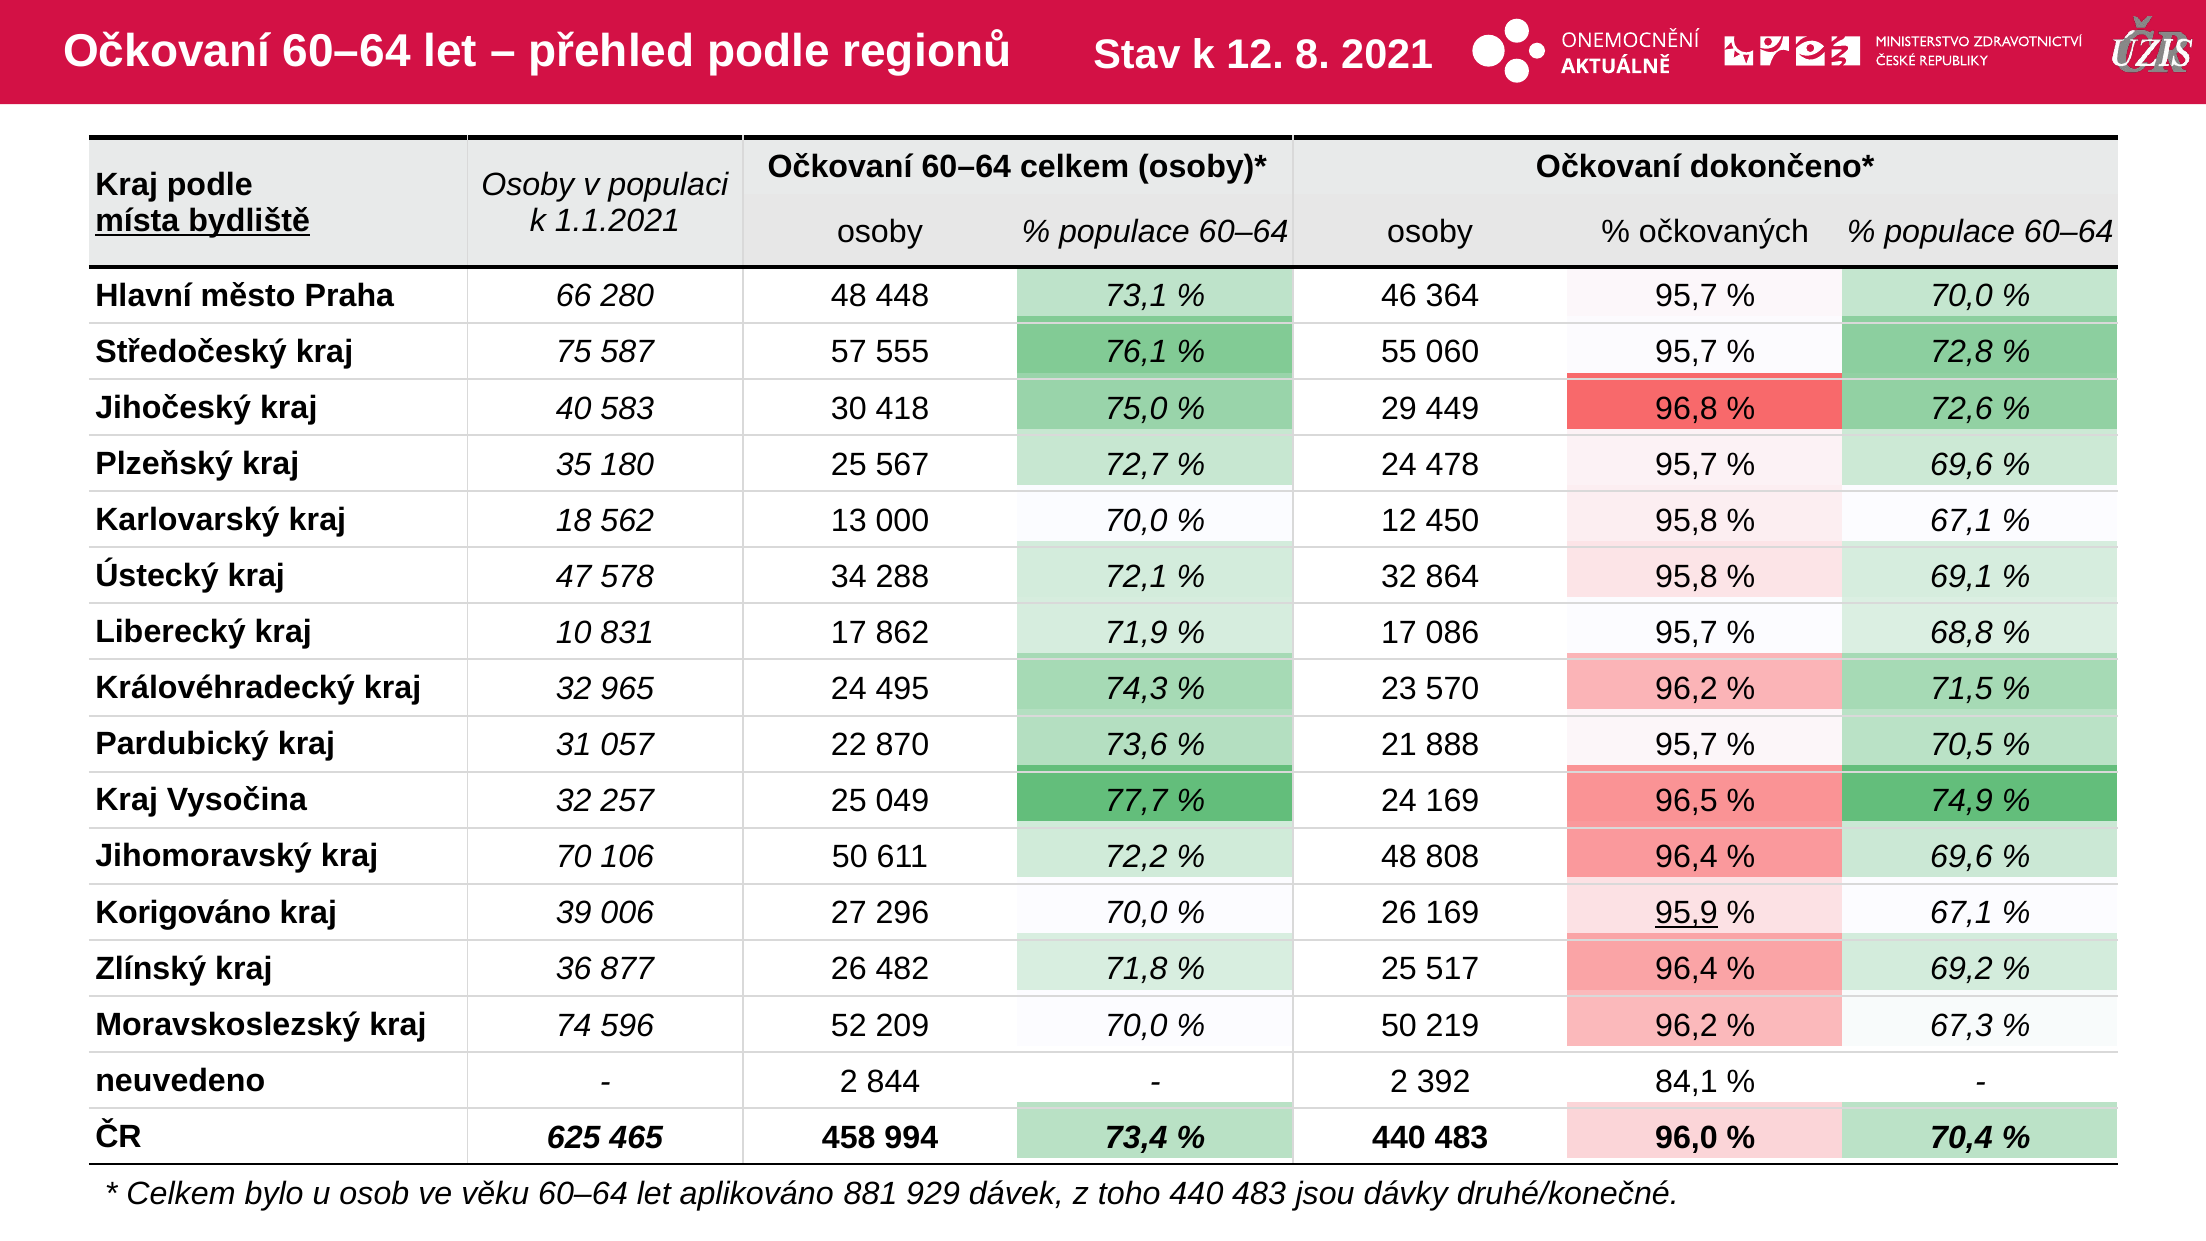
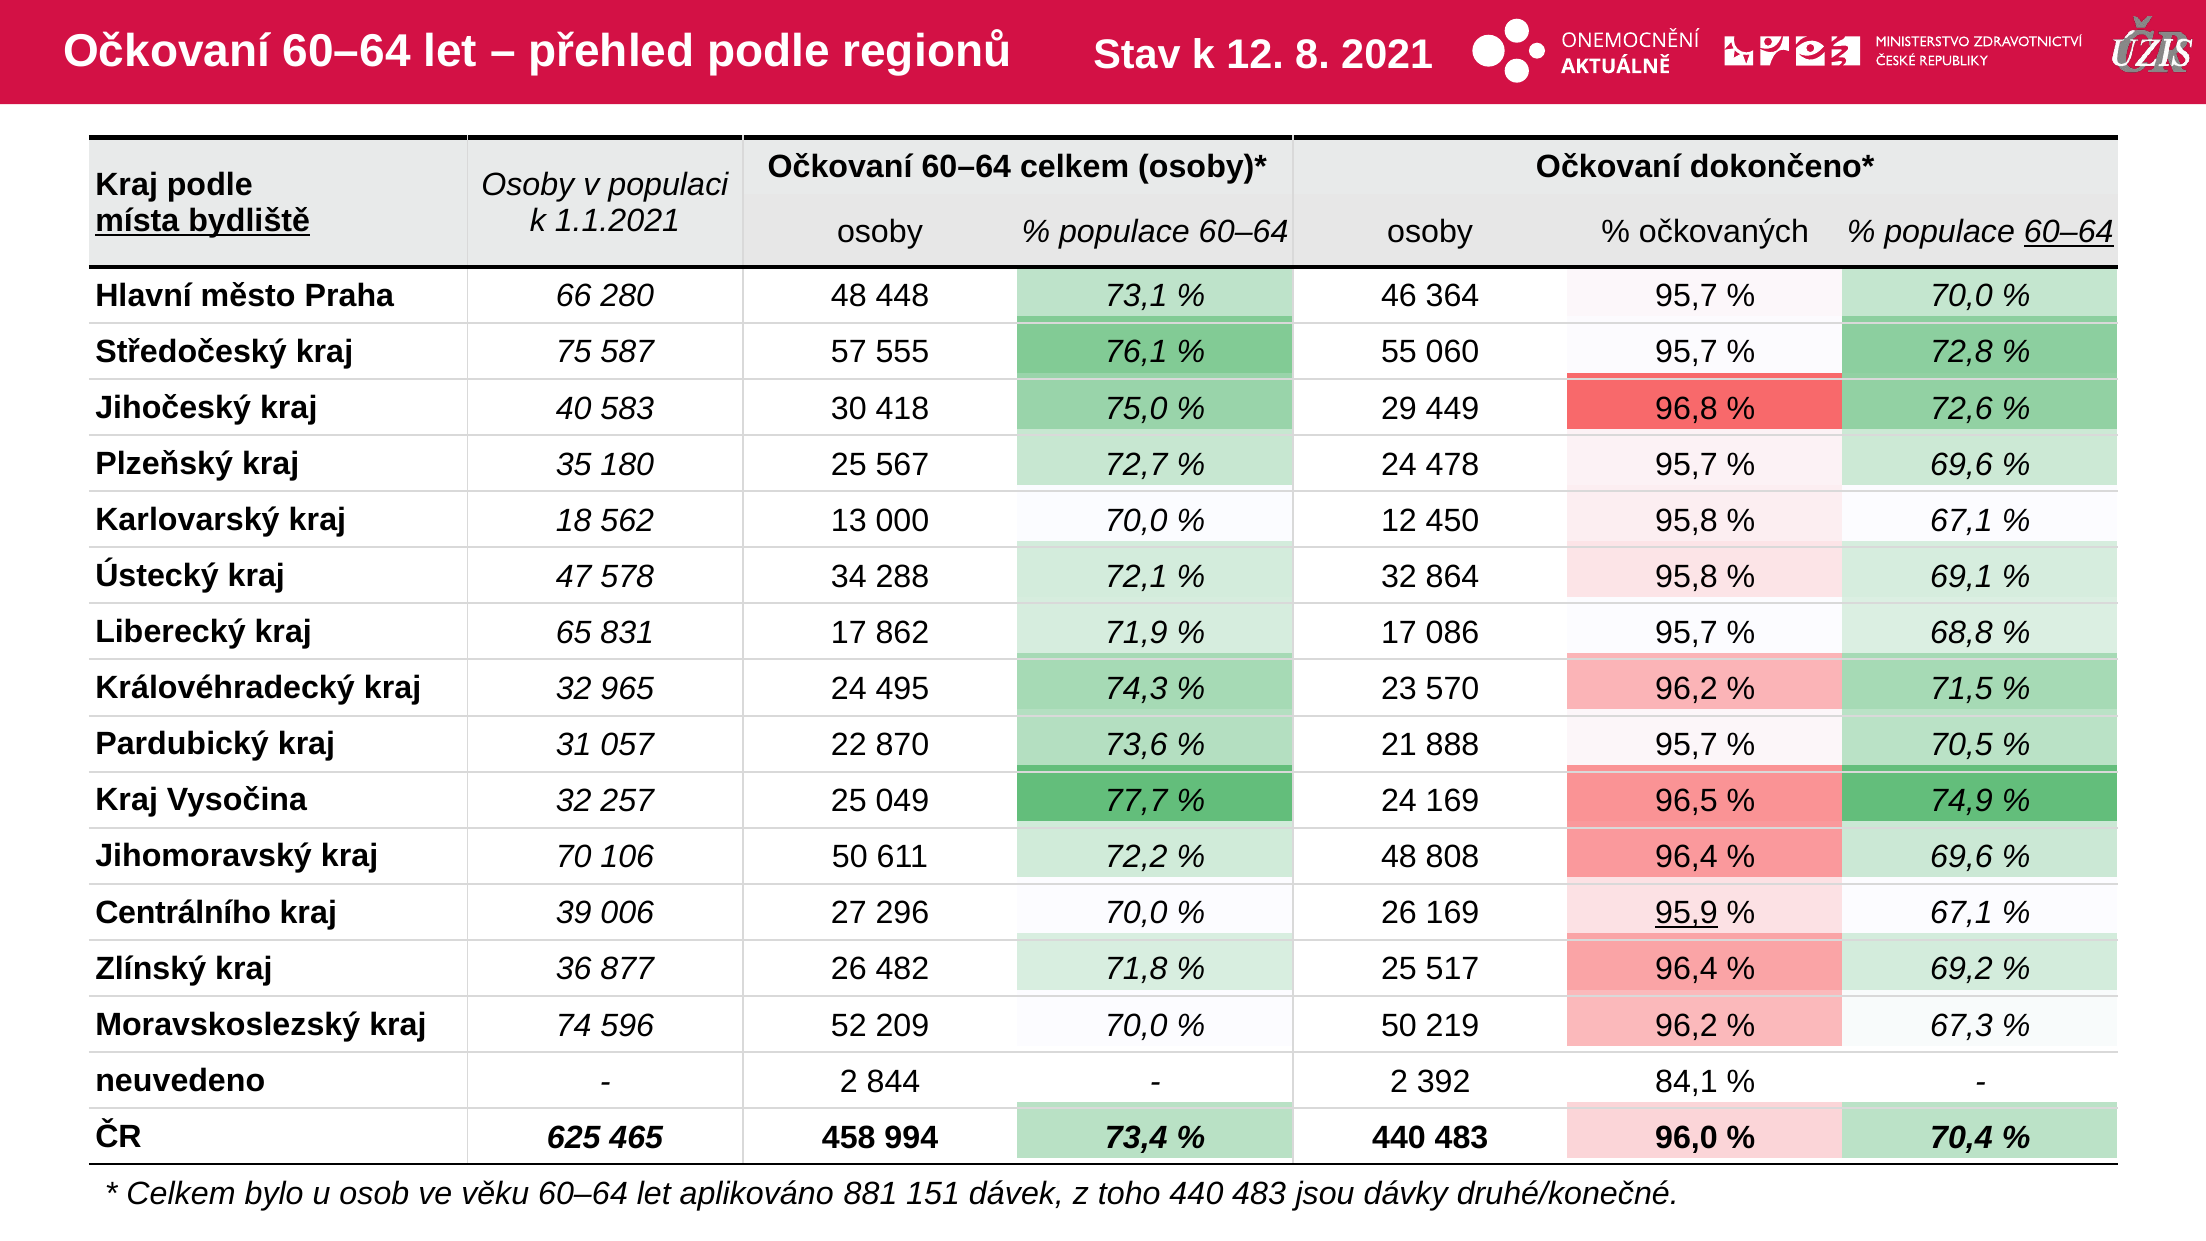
60–64 at (2069, 232) underline: none -> present
10: 10 -> 65
Korigováno: Korigováno -> Centrálního
929: 929 -> 151
